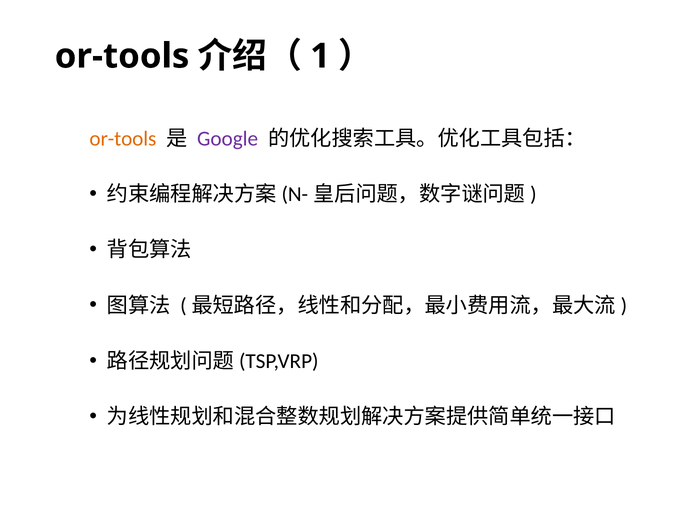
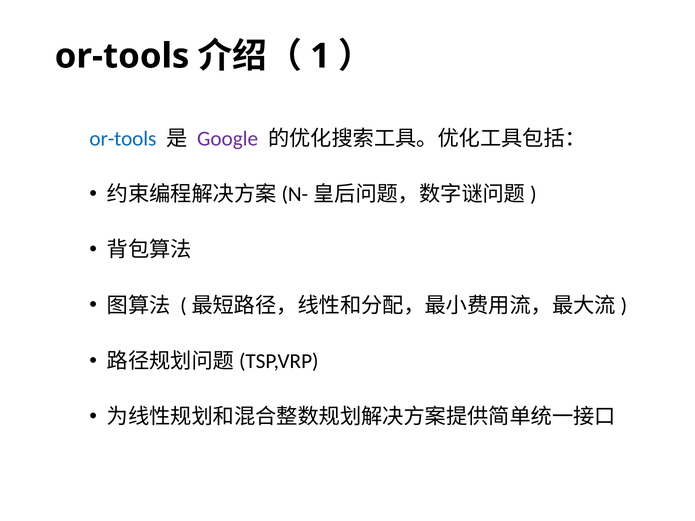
or-tools at (123, 139) colour: orange -> blue
